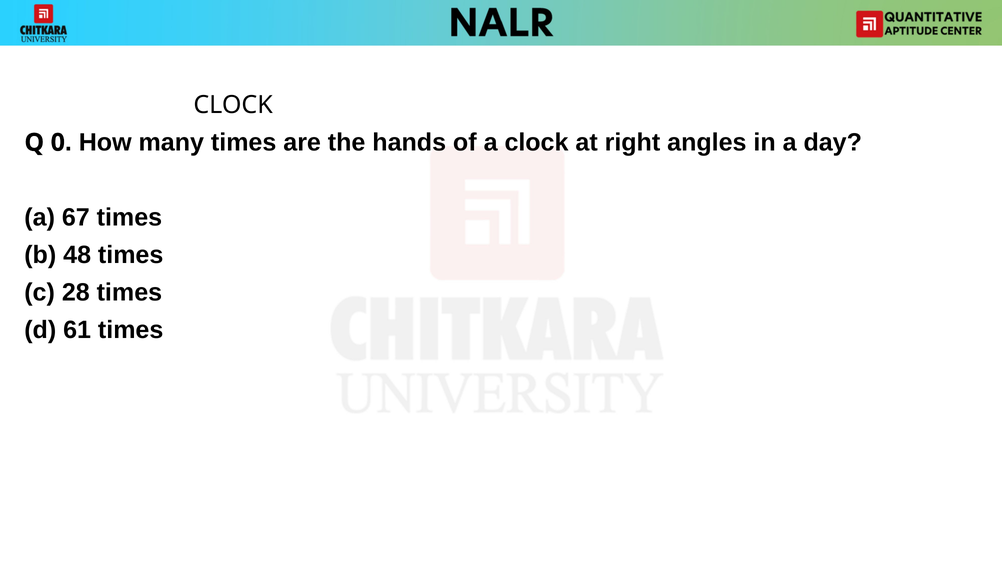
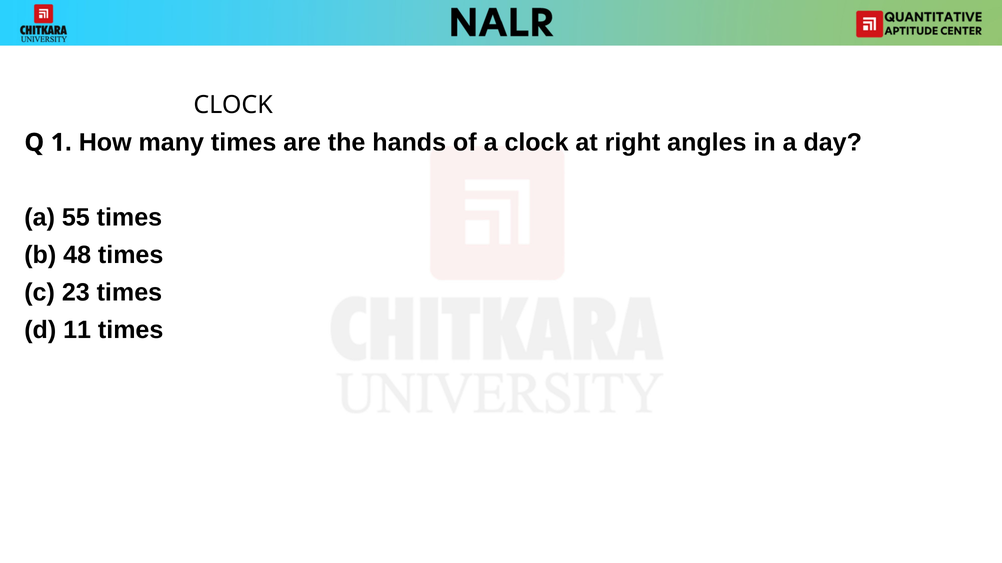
0: 0 -> 1
67: 67 -> 55
28: 28 -> 23
61: 61 -> 11
